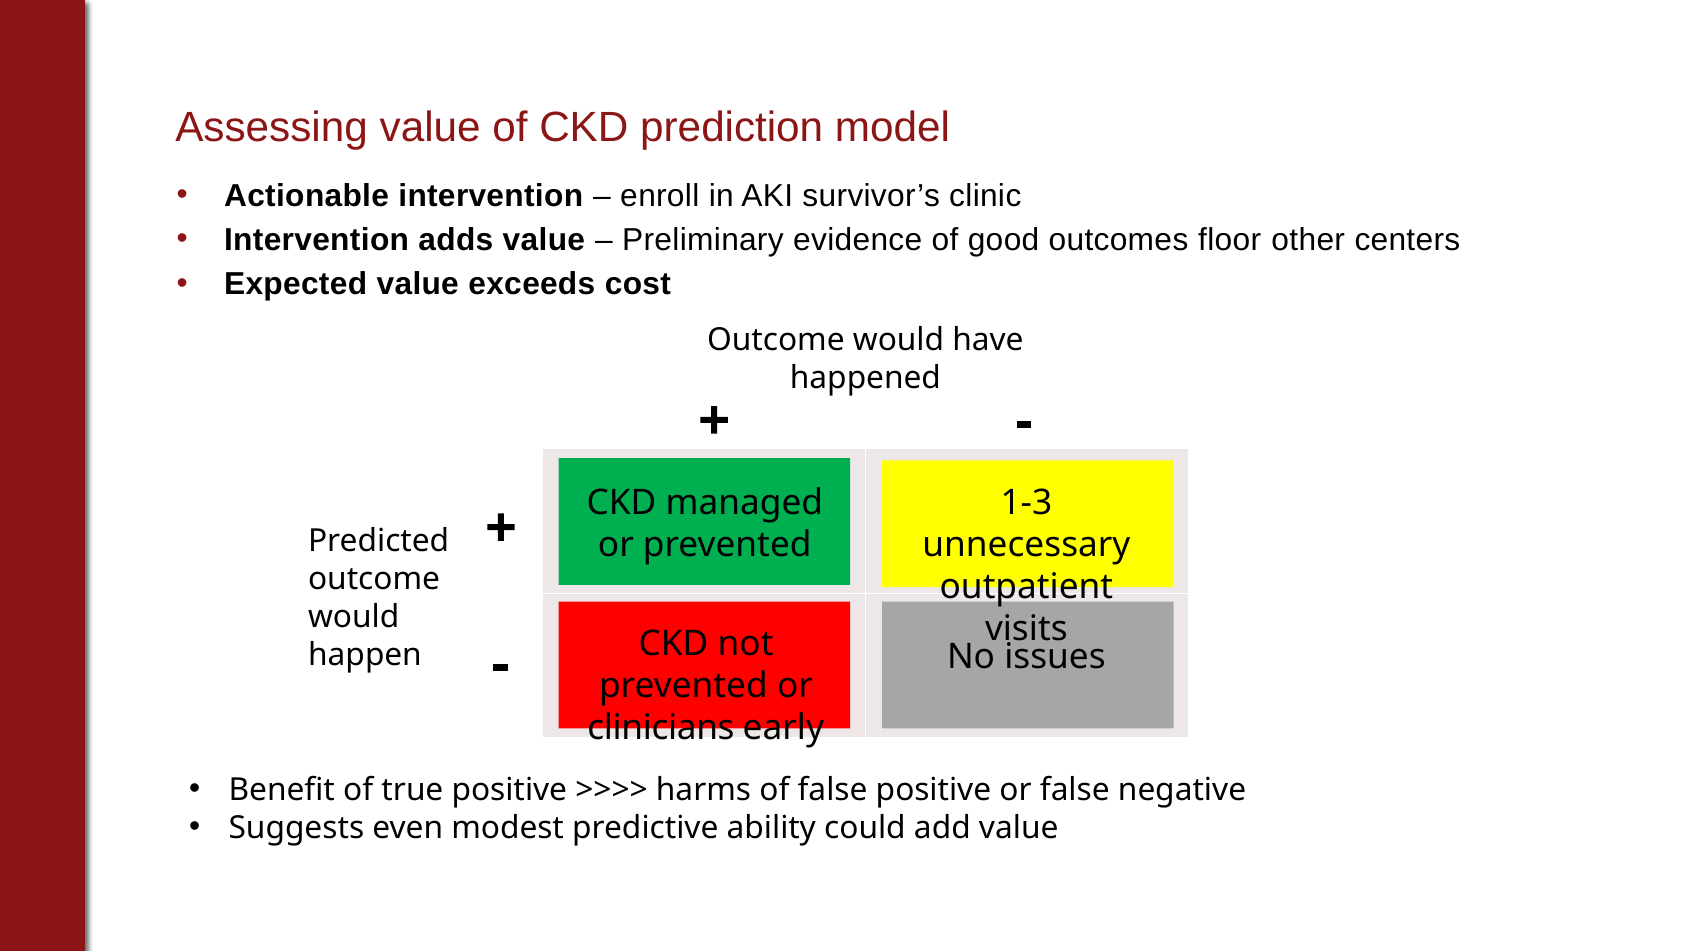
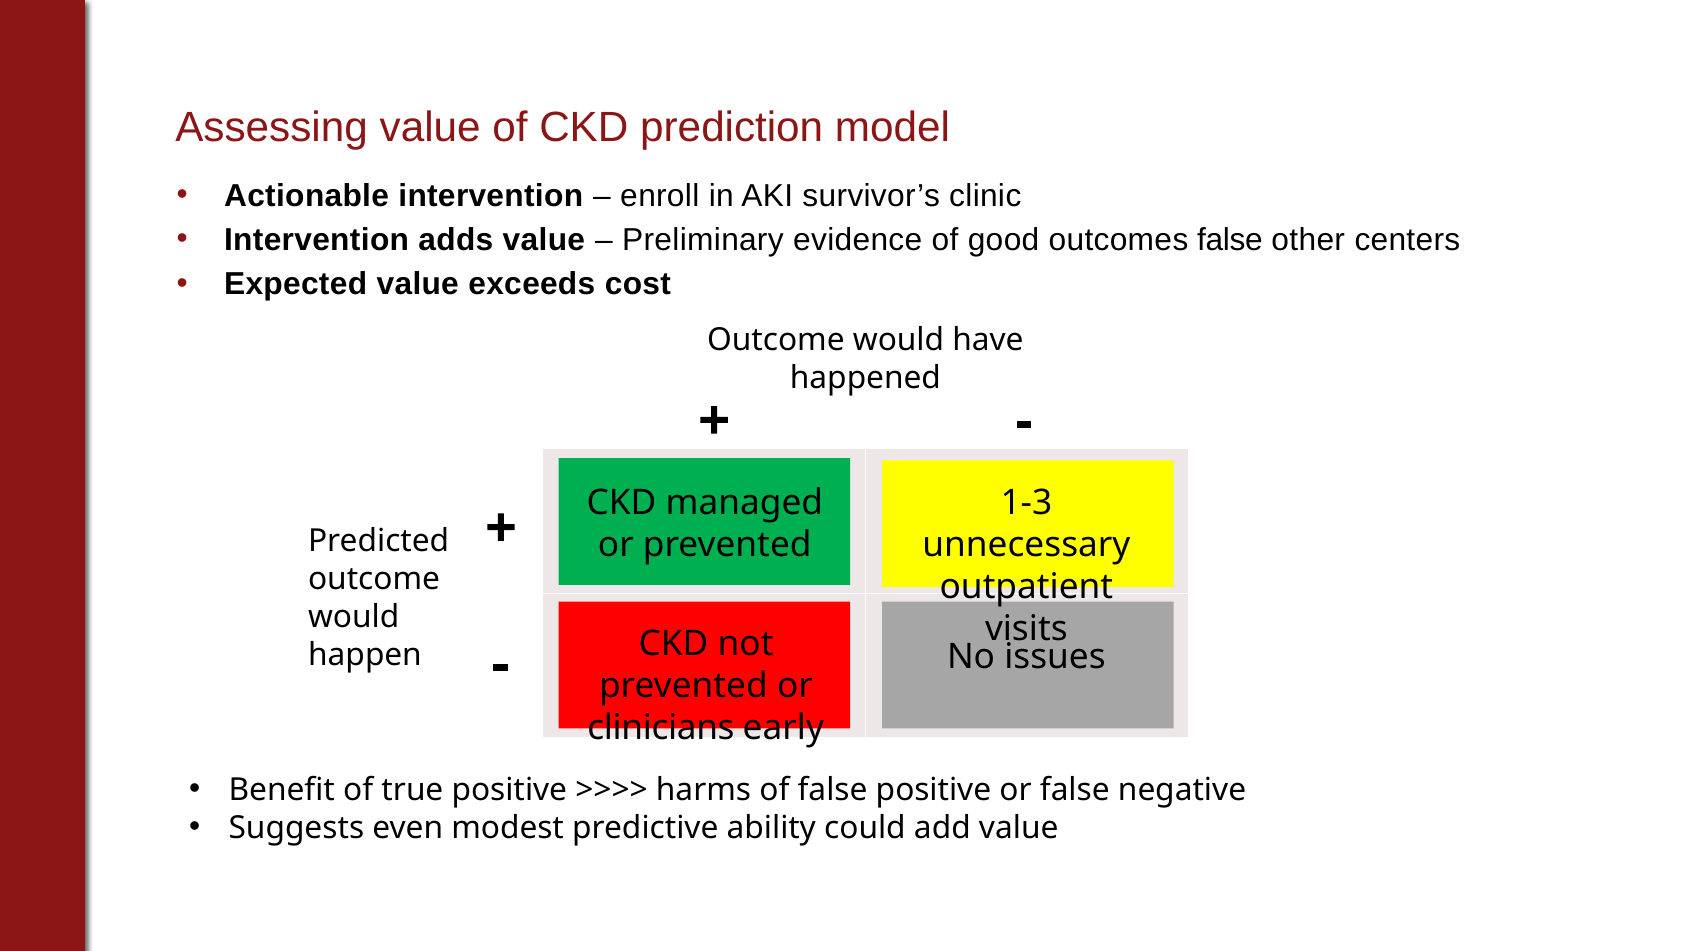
outcomes floor: floor -> false
